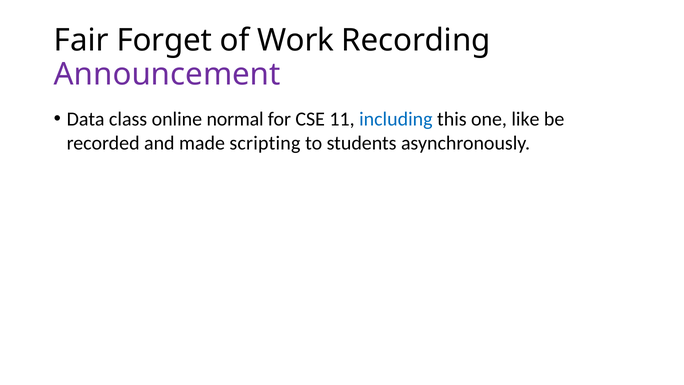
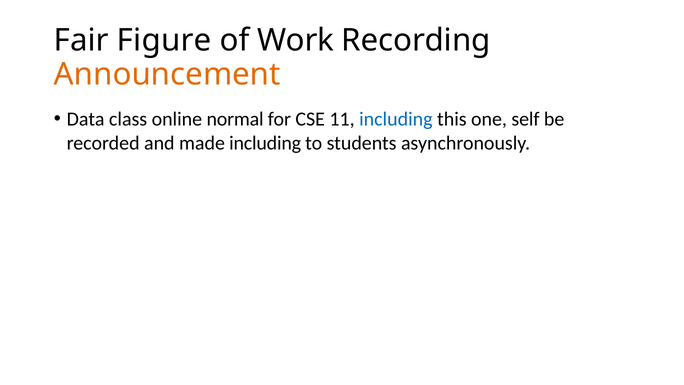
Forget: Forget -> Figure
Announcement colour: purple -> orange
like: like -> self
made scripting: scripting -> including
